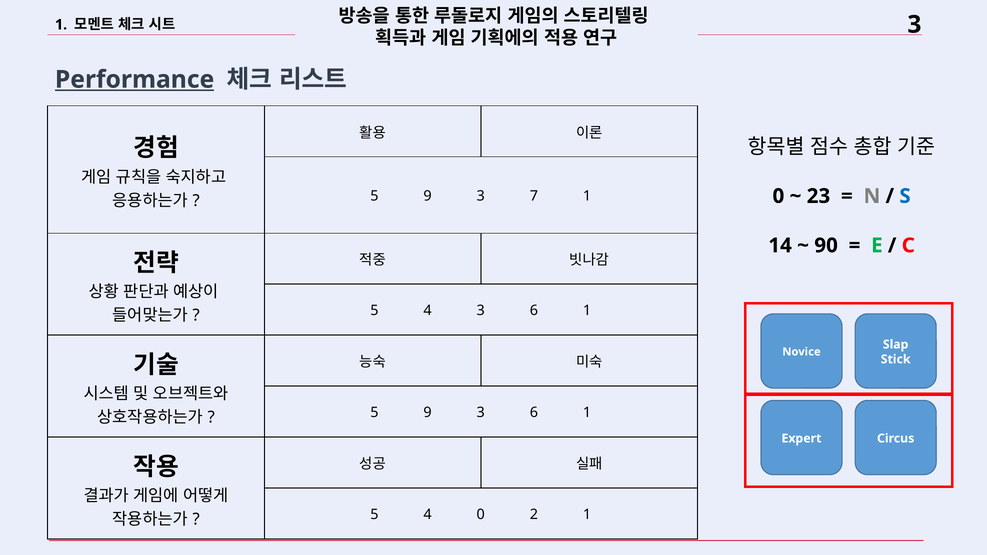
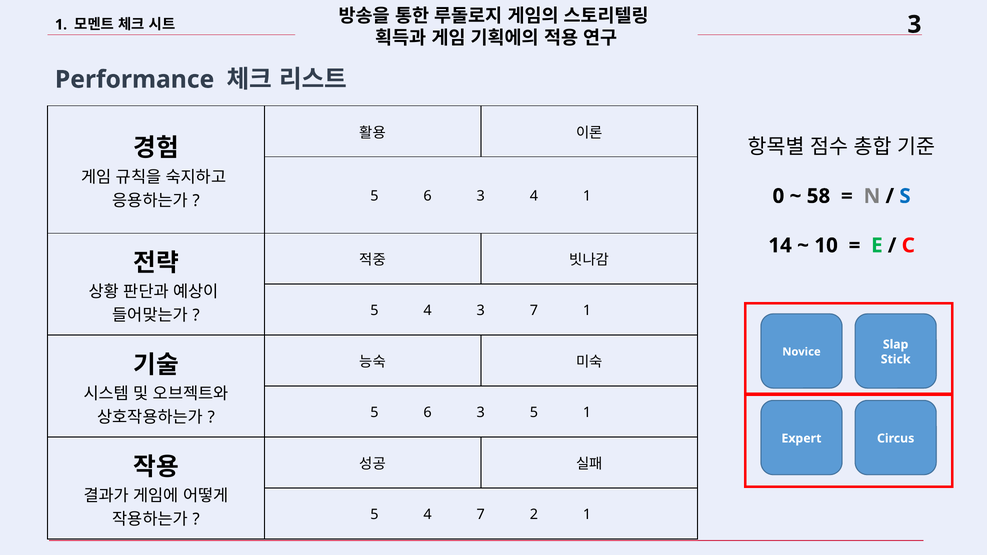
Performance underline: present -> none
9 at (428, 196): 9 -> 6
3 7: 7 -> 4
23: 23 -> 58
90: 90 -> 10
4 3 6: 6 -> 7
9 at (428, 413): 9 -> 6
6 at (534, 413): 6 -> 5
4 0: 0 -> 7
